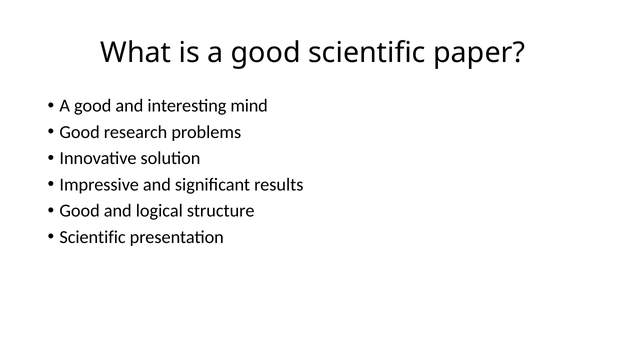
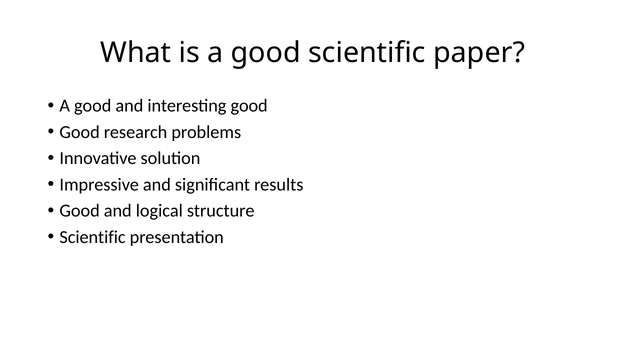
interesting mind: mind -> good
